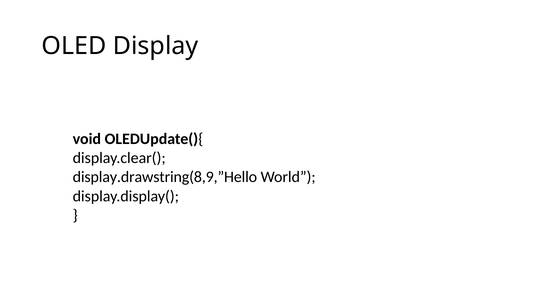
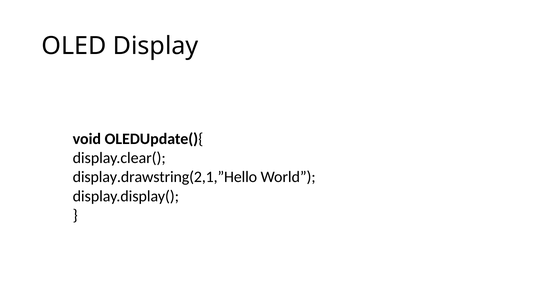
display.drawstring(8,9,”Hello: display.drawstring(8,9,”Hello -> display.drawstring(2,1,”Hello
